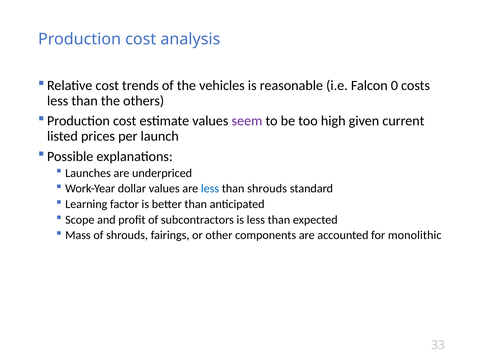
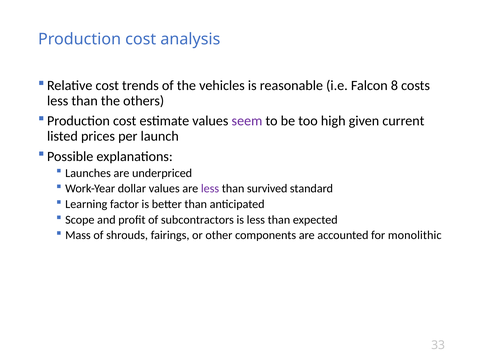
0: 0 -> 8
less at (210, 189) colour: blue -> purple
than shrouds: shrouds -> survived
